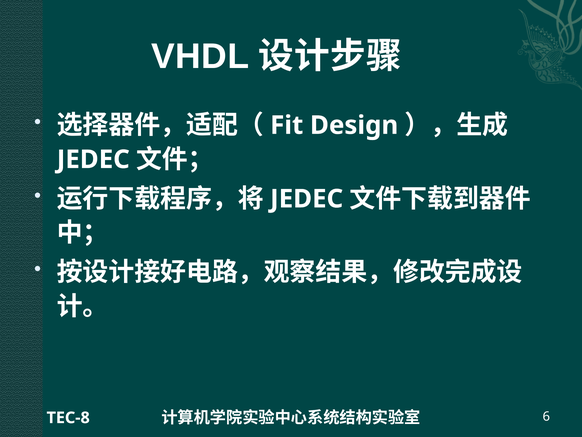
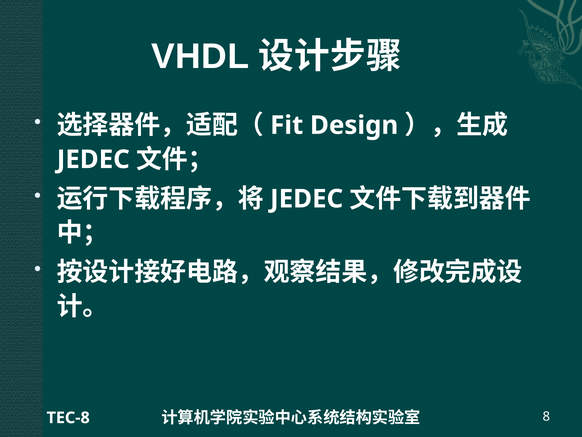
6: 6 -> 8
